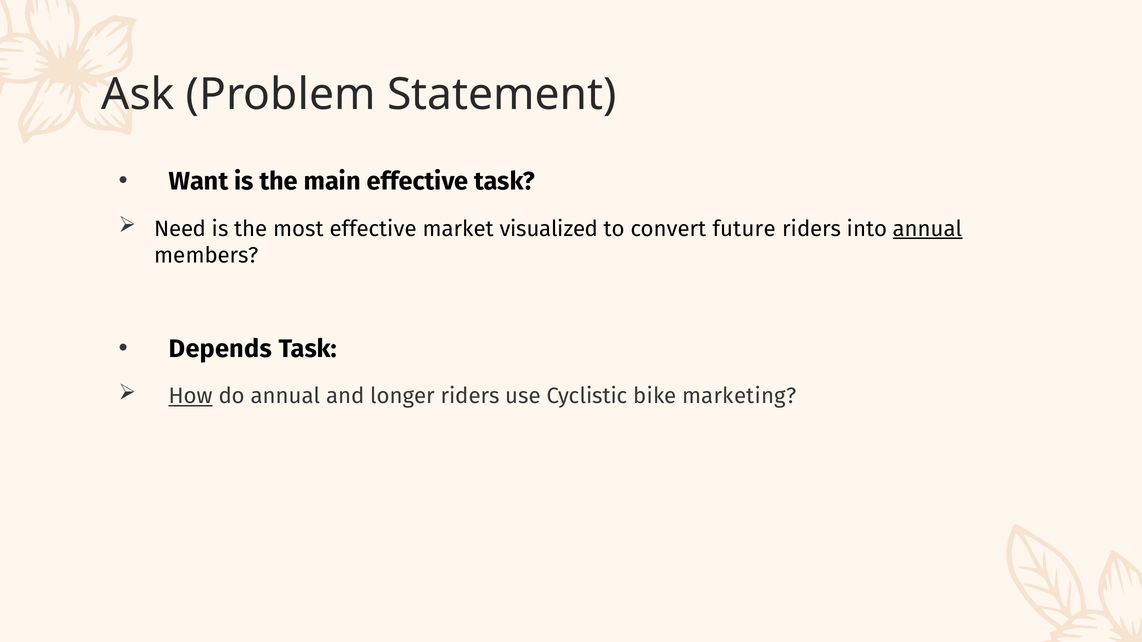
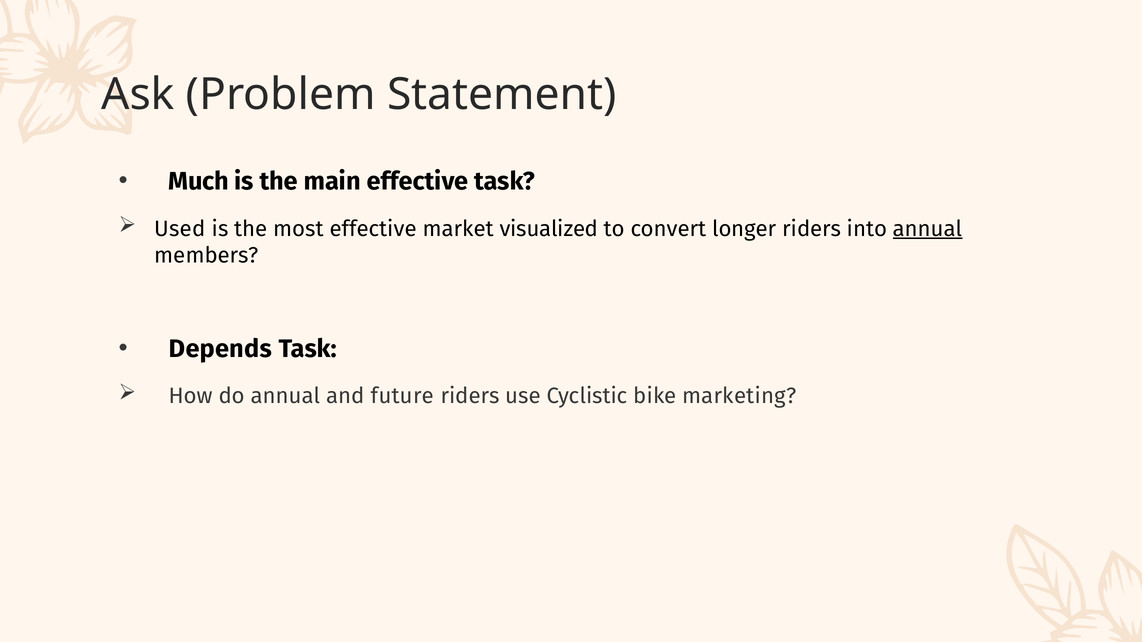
Want: Want -> Much
Need: Need -> Used
future: future -> longer
How underline: present -> none
longer: longer -> future
